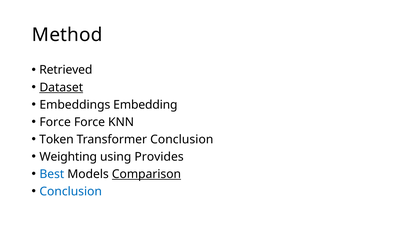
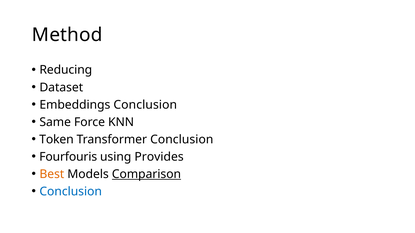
Retrieved: Retrieved -> Reducing
Dataset underline: present -> none
Embeddings Embedding: Embedding -> Conclusion
Force at (55, 122): Force -> Same
Weighting: Weighting -> Fourfouris
Best colour: blue -> orange
